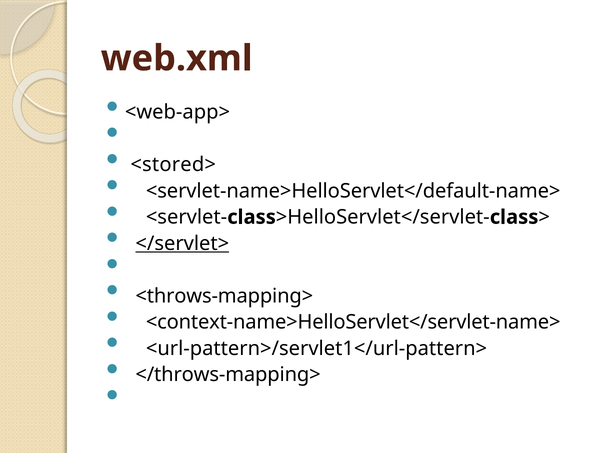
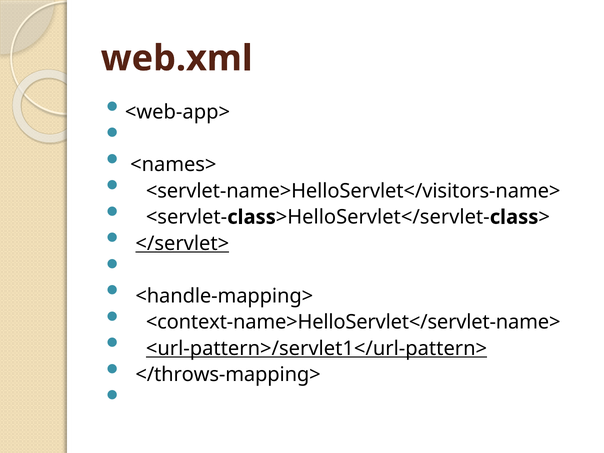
<stored>: <stored> -> <names>
<servlet-name>HelloServlet</default-name>: <servlet-name>HelloServlet</default-name> -> <servlet-name>HelloServlet</visitors-name>
<throws-mapping>: <throws-mapping> -> <handle-mapping>
<url-pattern>/servlet1</url-pattern> underline: none -> present
